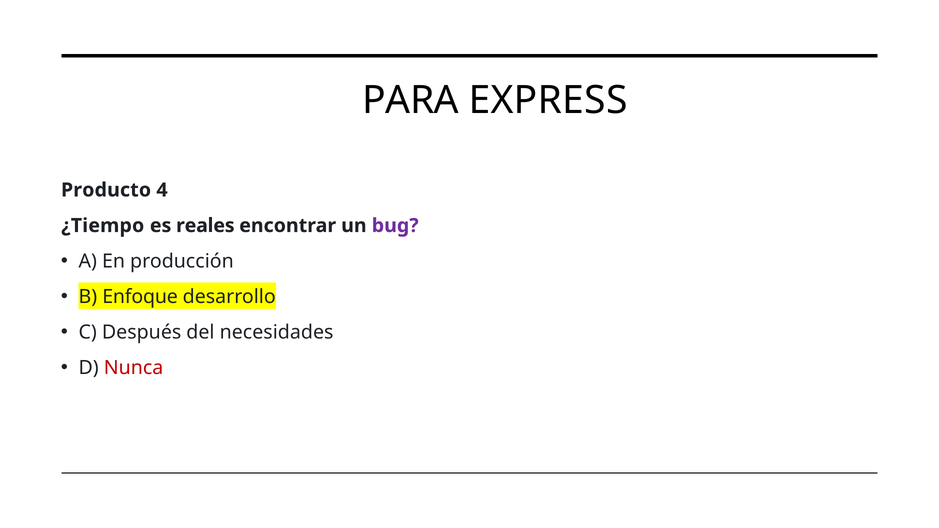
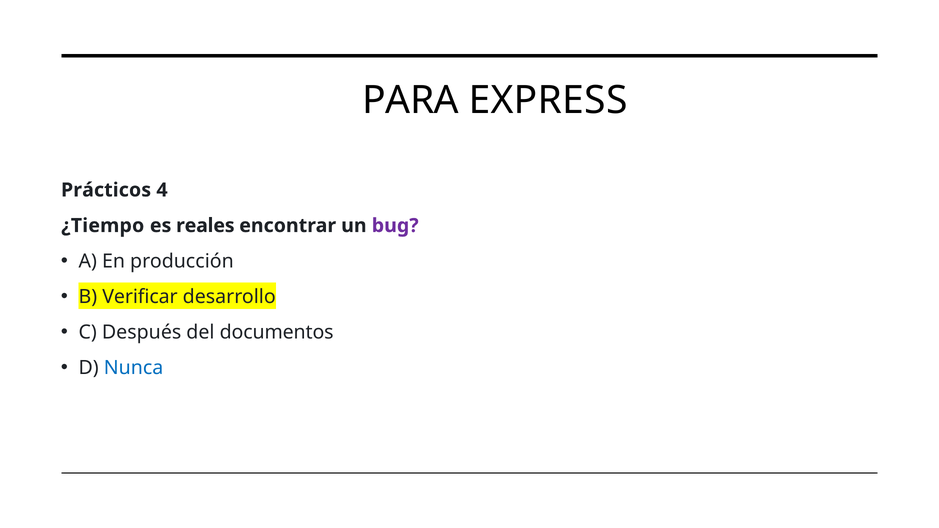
Producto: Producto -> Prácticos
Enfoque: Enfoque -> Verificar
necesidades: necesidades -> documentos
Nunca colour: red -> blue
